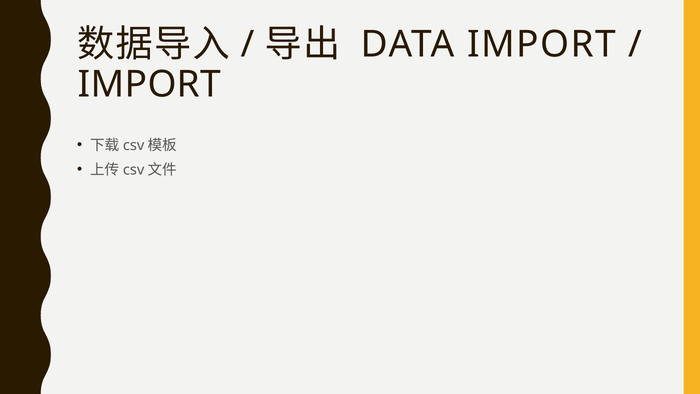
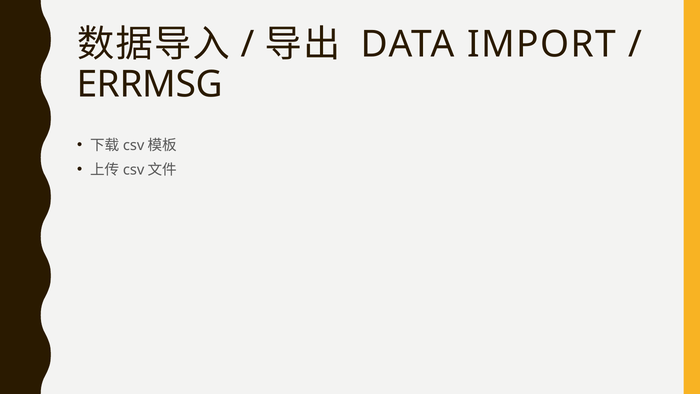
IMPORT at (149, 85): IMPORT -> ERRMSG
